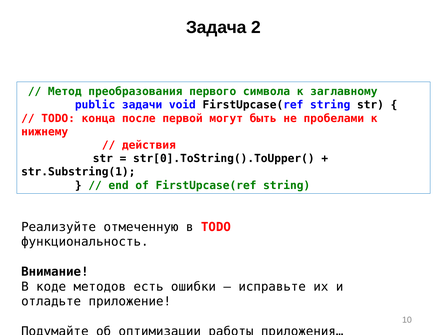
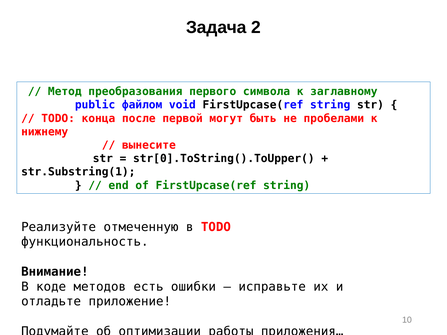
задачи: задачи -> файлом
действия: действия -> вынесите
